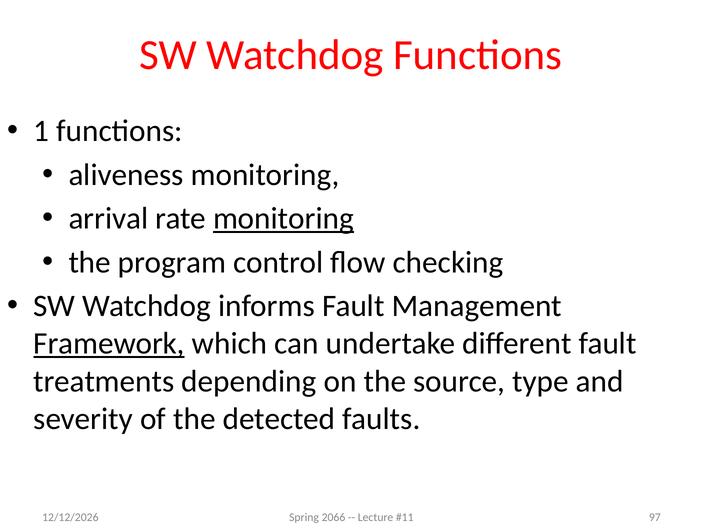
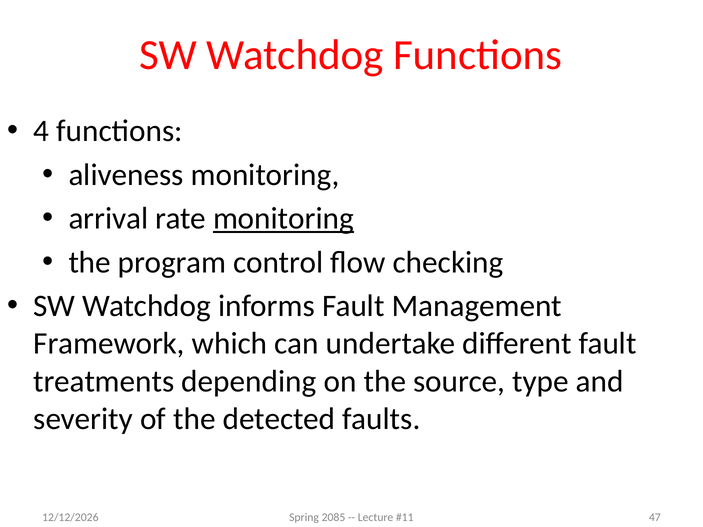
1: 1 -> 4
Framework underline: present -> none
2066: 2066 -> 2085
97: 97 -> 47
